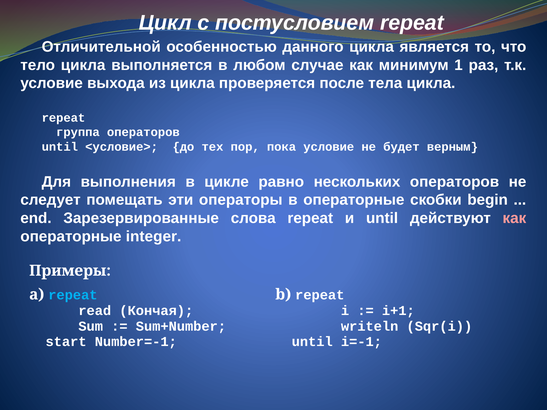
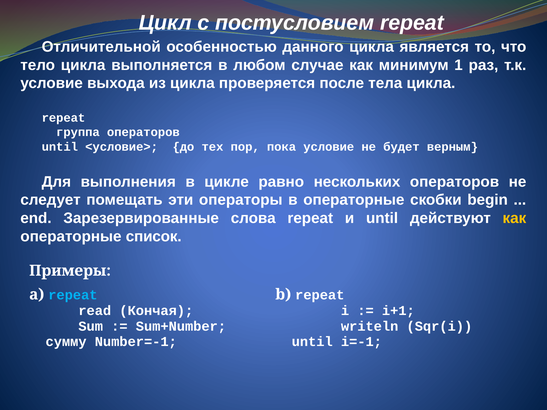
как at (514, 218) colour: pink -> yellow
integer: integer -> список
start: start -> сумму
